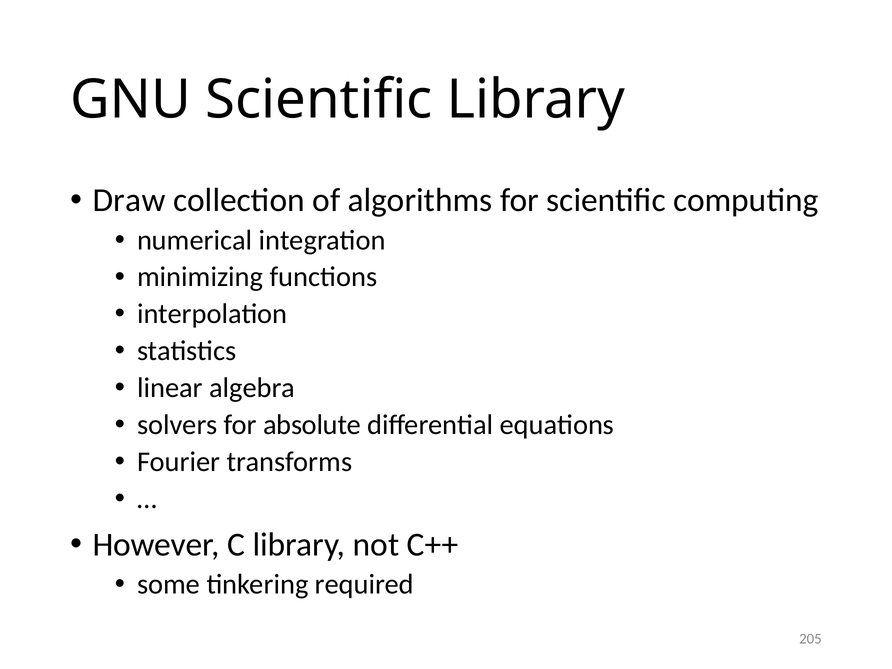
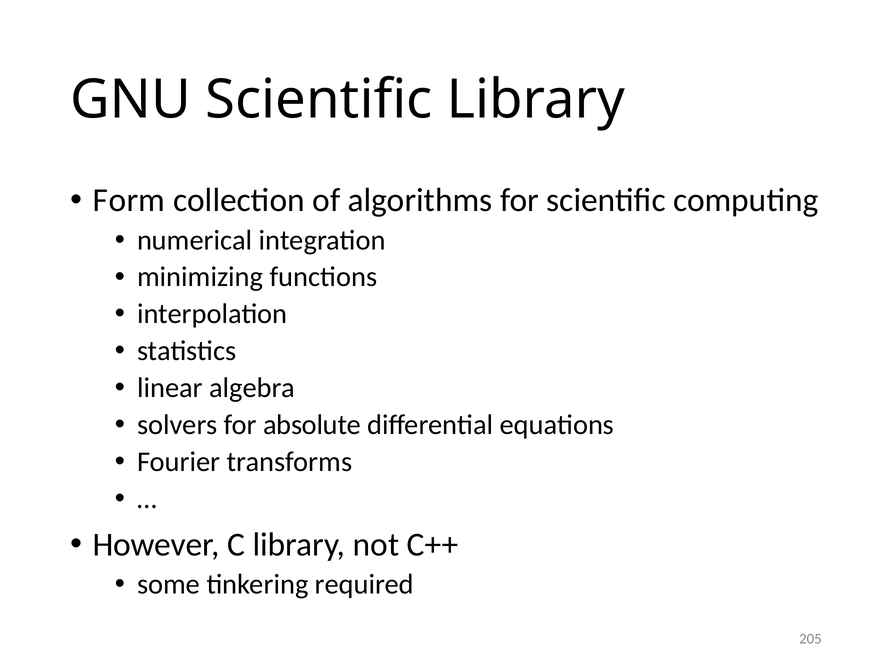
Draw: Draw -> Form
